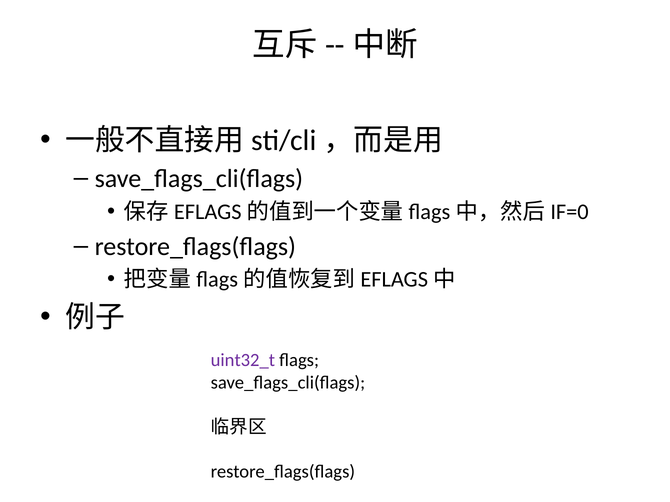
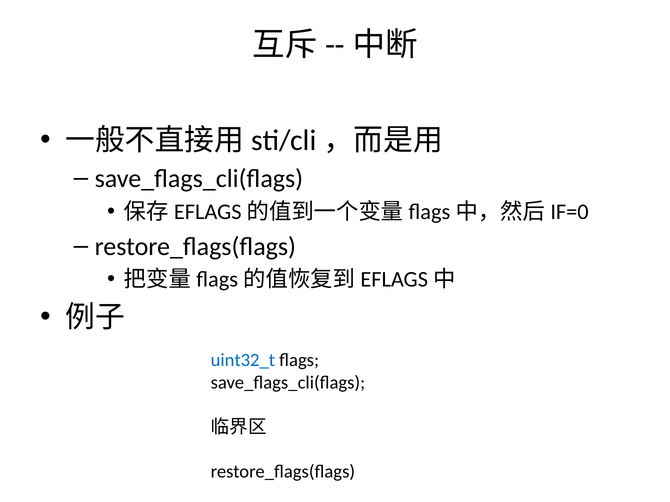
uint32_t colour: purple -> blue
